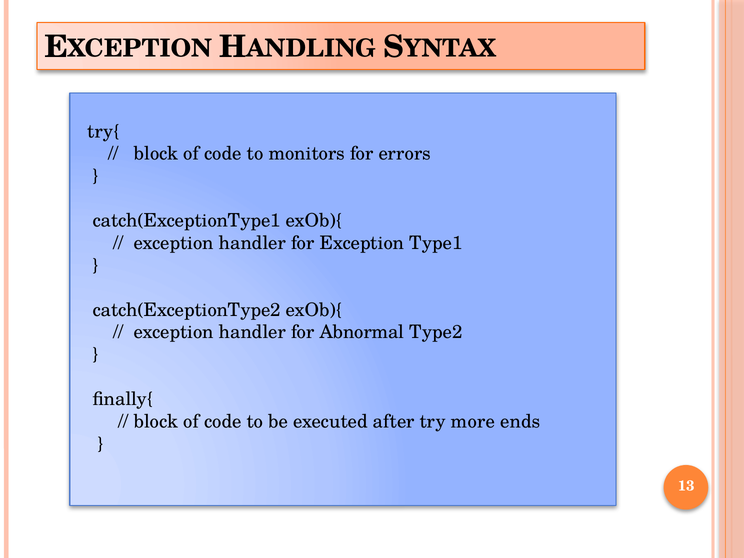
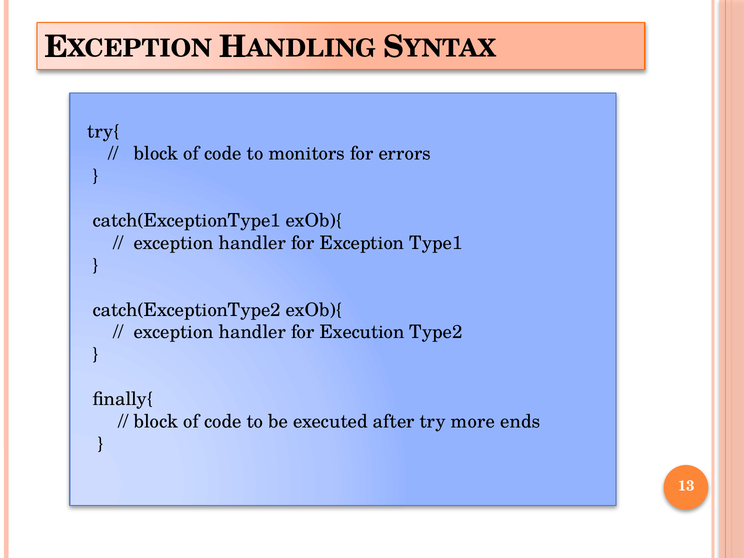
Abnormal: Abnormal -> Execution
